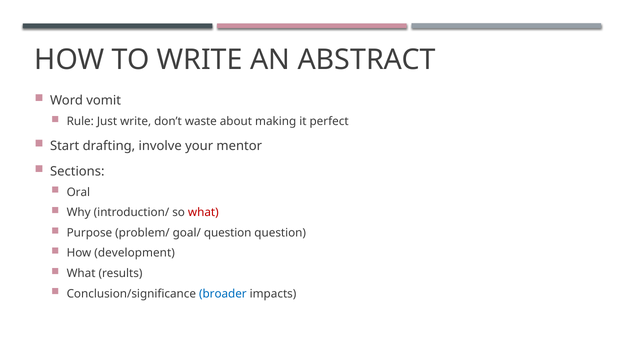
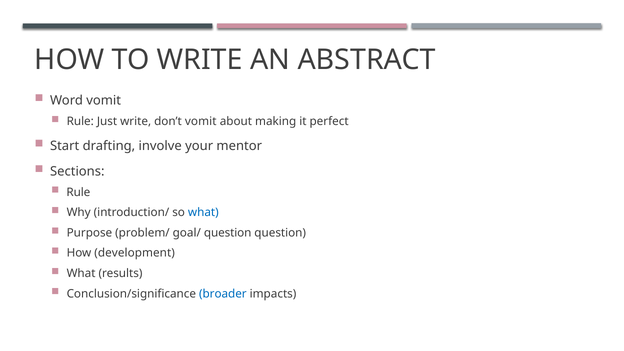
don’t waste: waste -> vomit
Oral at (78, 192): Oral -> Rule
what at (203, 213) colour: red -> blue
